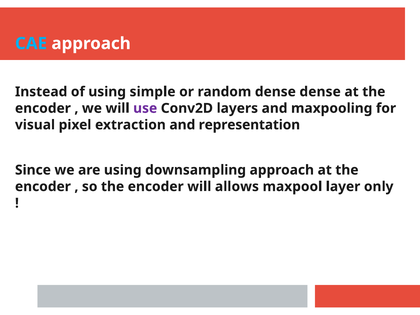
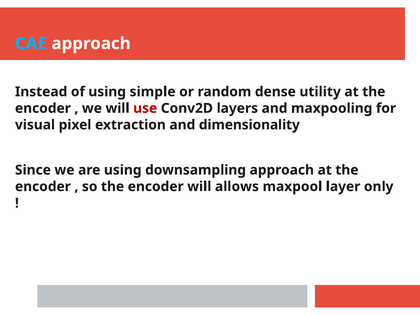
dense dense: dense -> utility
use colour: purple -> red
representation: representation -> dimensionality
